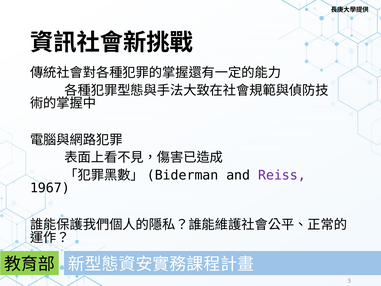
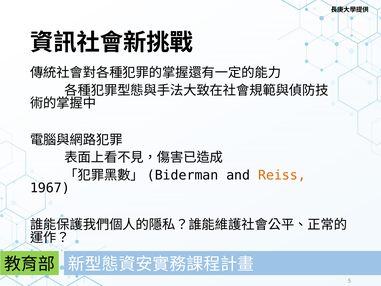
Reiss colour: purple -> orange
